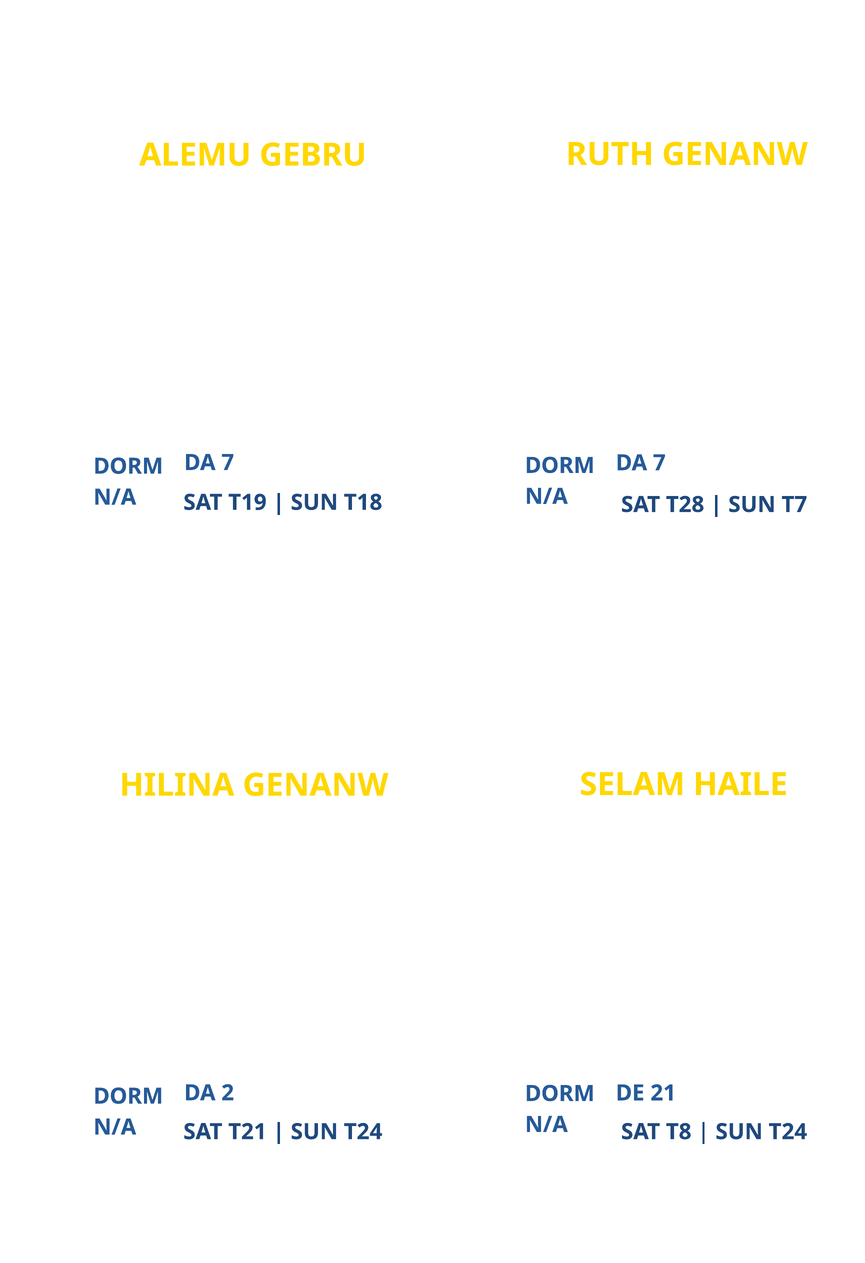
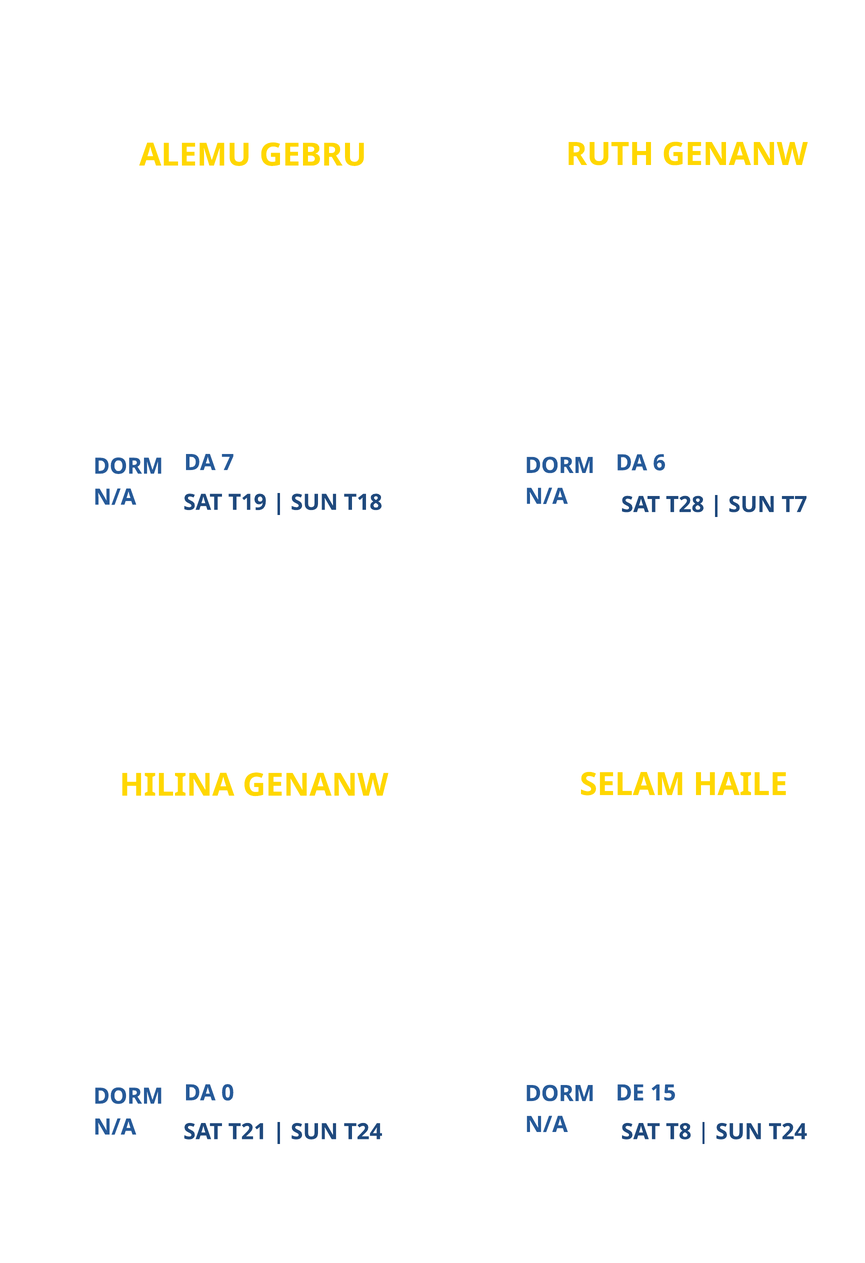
7 DA 7: 7 -> 6
2: 2 -> 0
21: 21 -> 15
